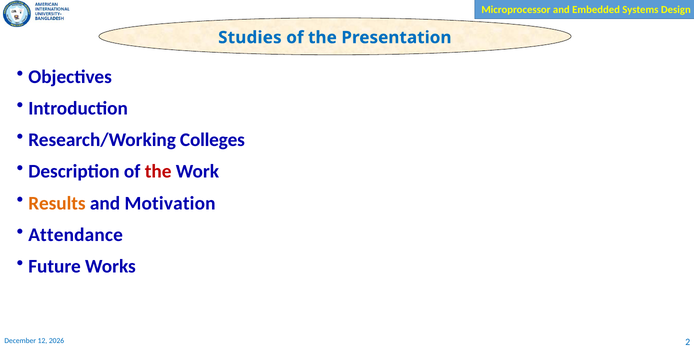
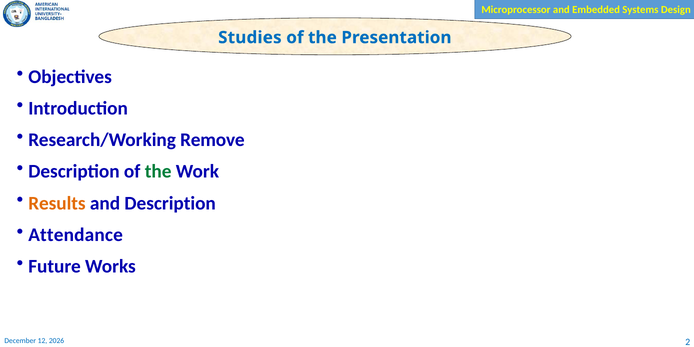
Colleges: Colleges -> Remove
the at (158, 172) colour: red -> green
and Motivation: Motivation -> Description
